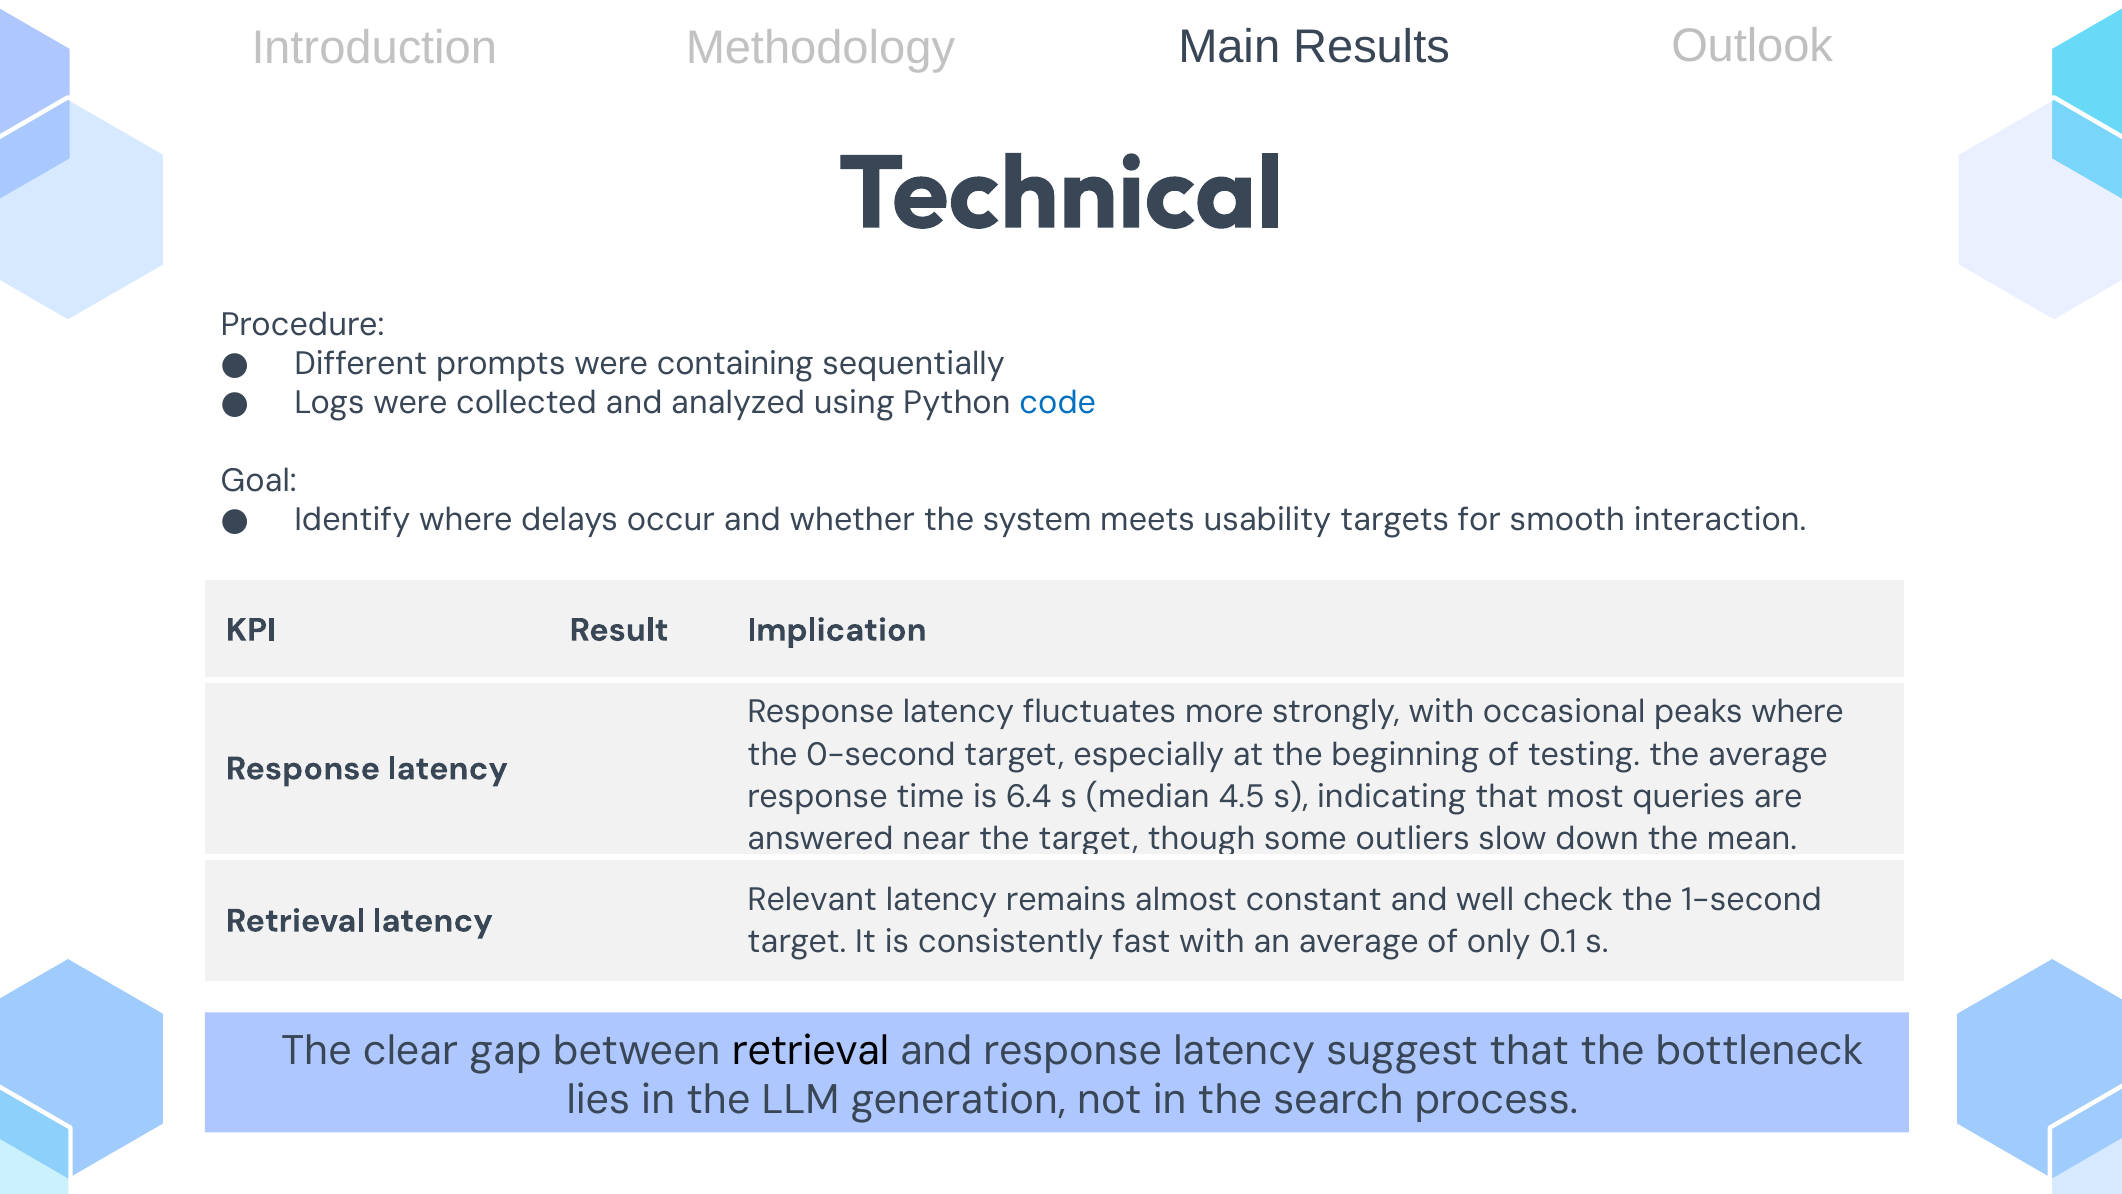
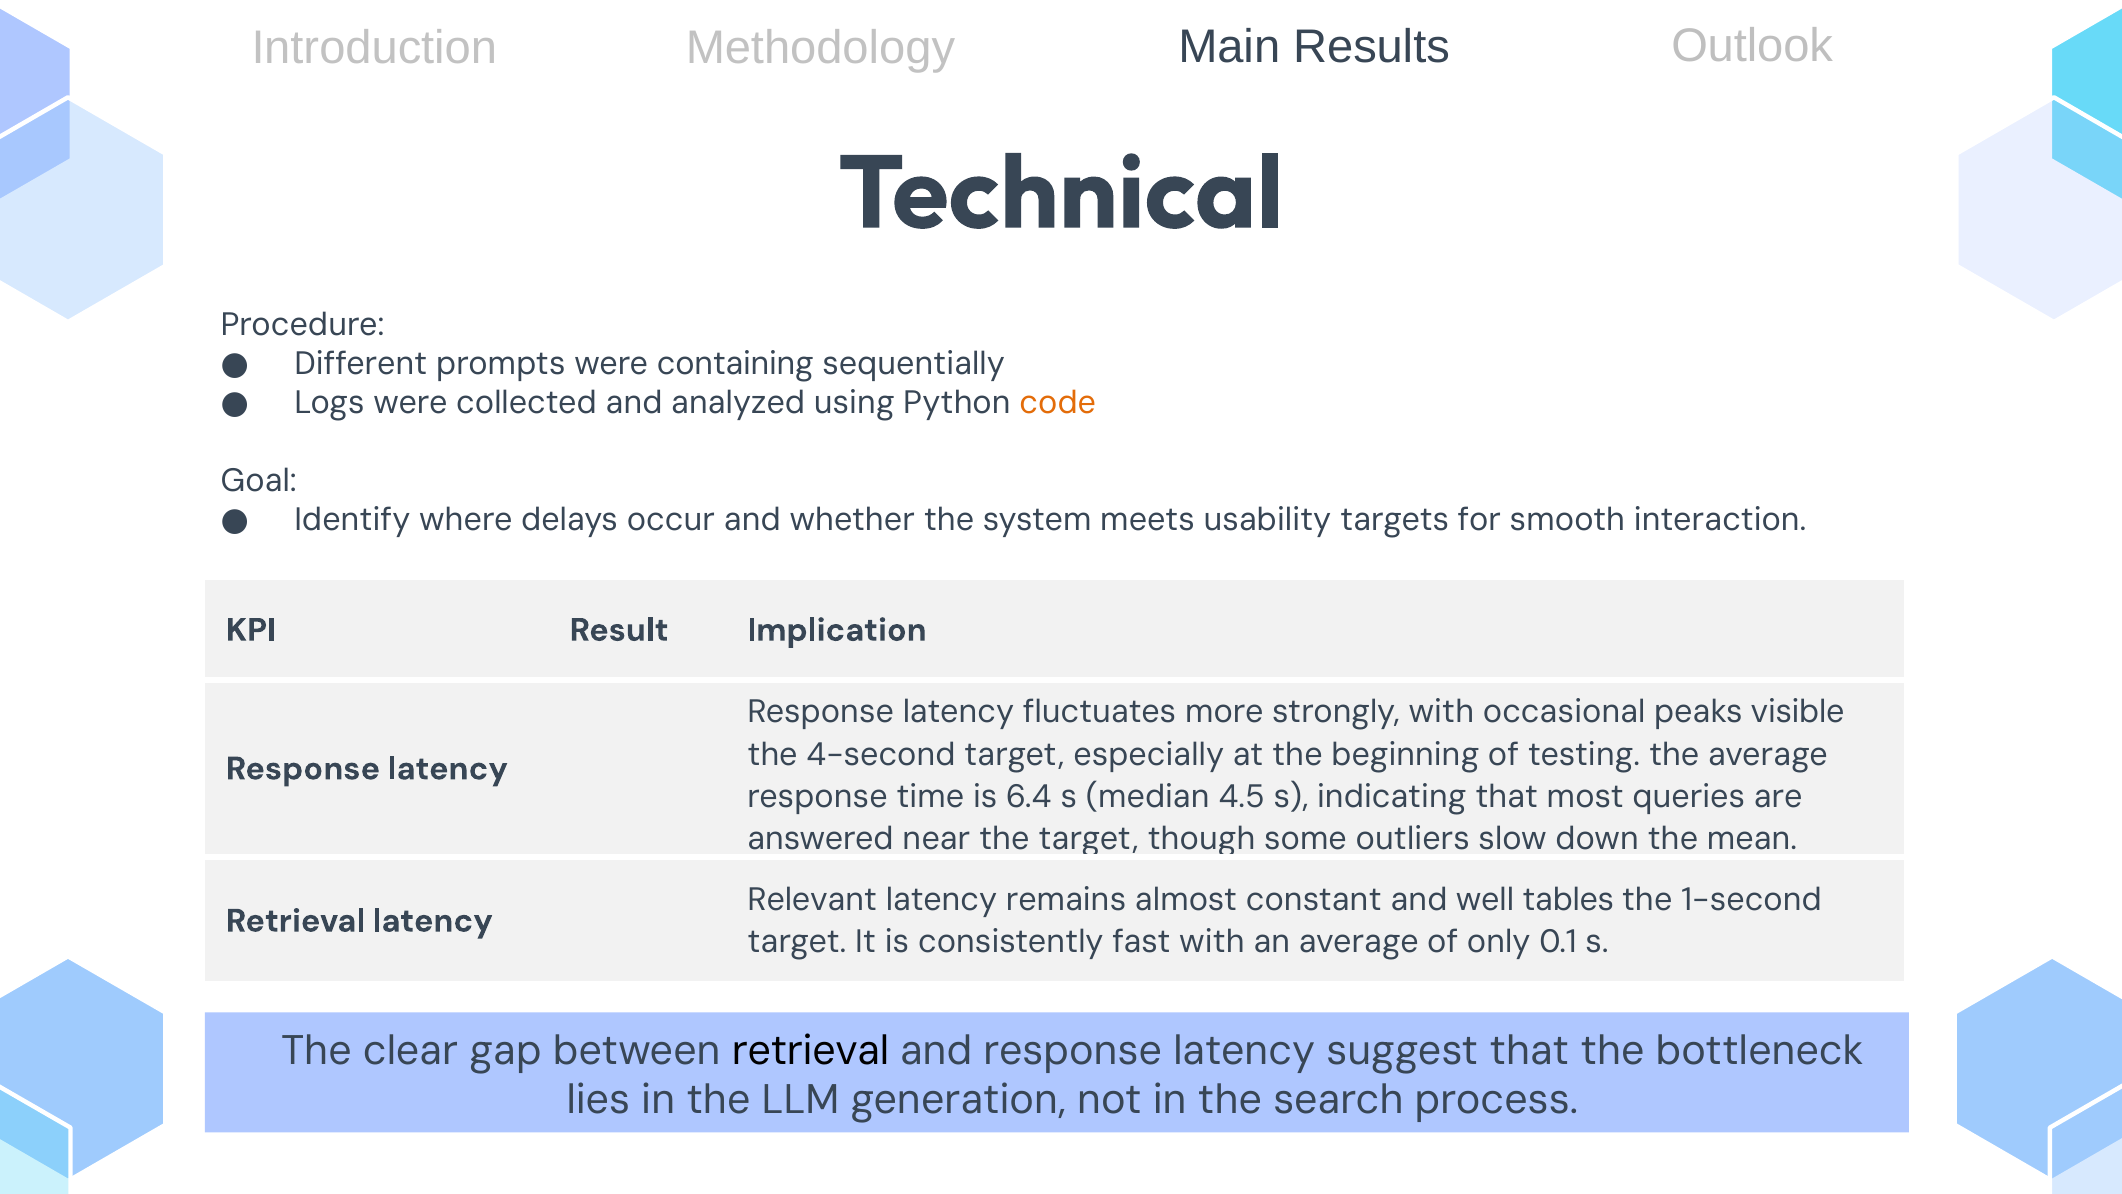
code colour: blue -> orange
peaks where: where -> visible
0-second: 0-second -> 4-second
check: check -> tables
